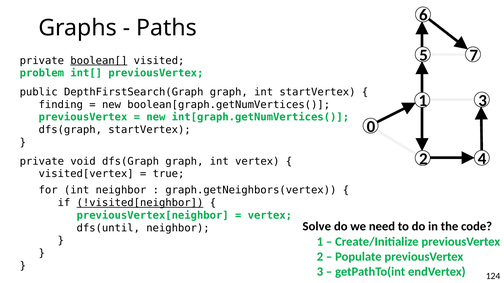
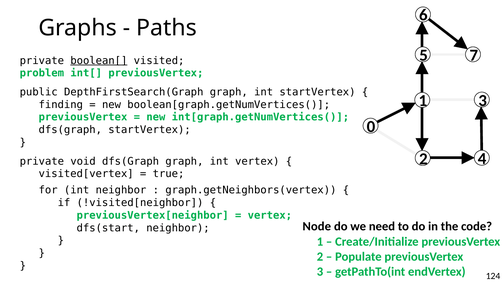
!visited[neighbor underline: present -> none
Solve: Solve -> Node
dfs(until: dfs(until -> dfs(start
